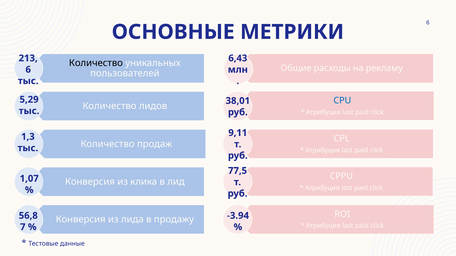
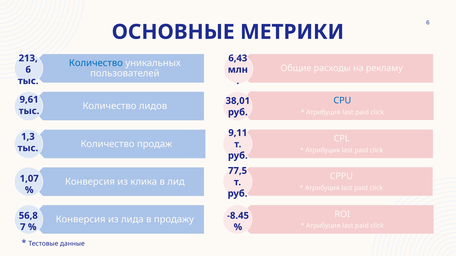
Количество at (96, 63) colour: black -> blue
5,29: 5,29 -> 9,61
-3.94: -3.94 -> -8.45
